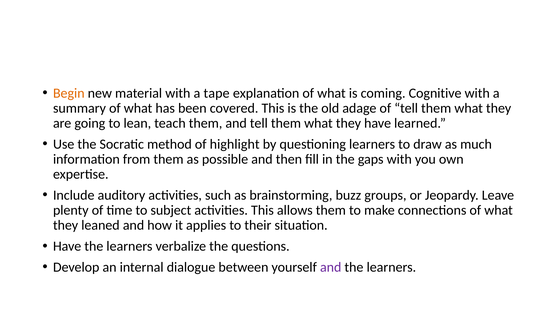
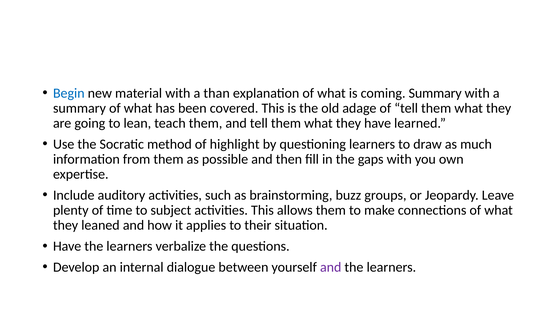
Begin colour: orange -> blue
tape: tape -> than
coming Cognitive: Cognitive -> Summary
